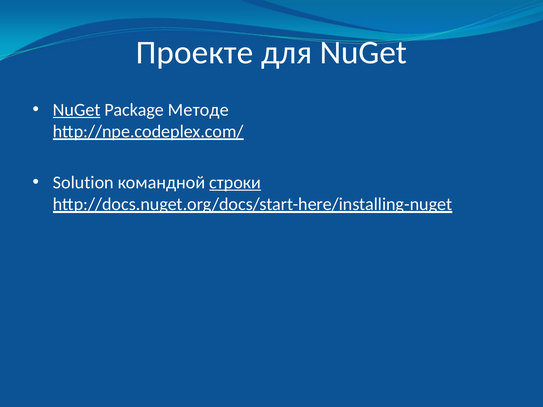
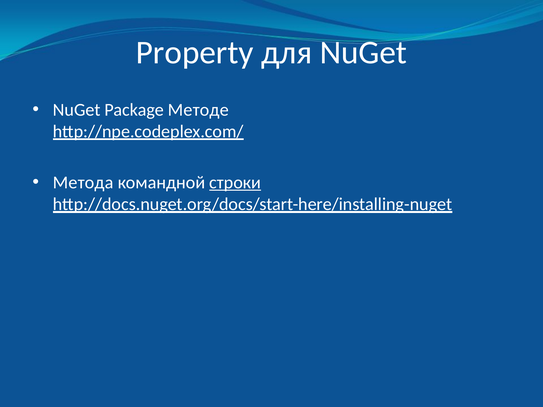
Проекте: Проекте -> Property
NuGet at (77, 110) underline: present -> none
Solution: Solution -> Метода
